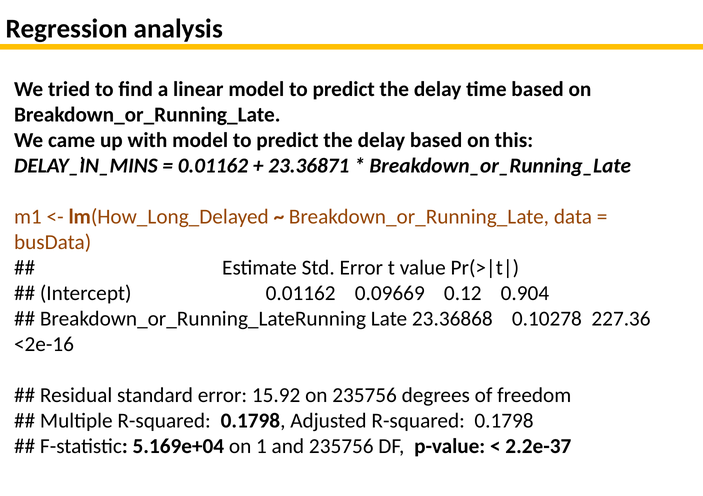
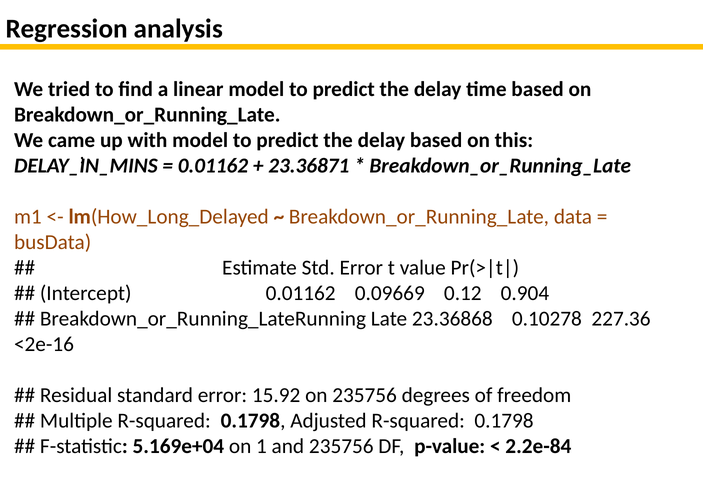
2.2e-37: 2.2e-37 -> 2.2e-84
